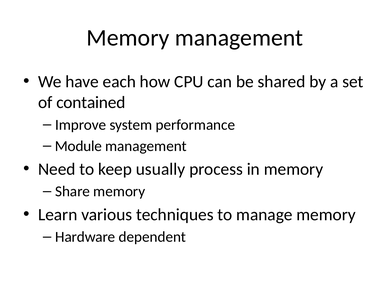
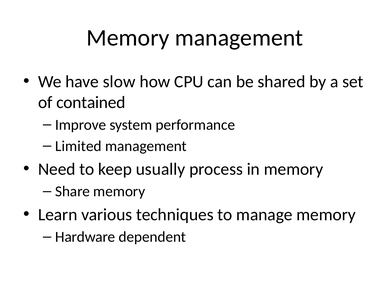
each: each -> slow
Module: Module -> Limited
